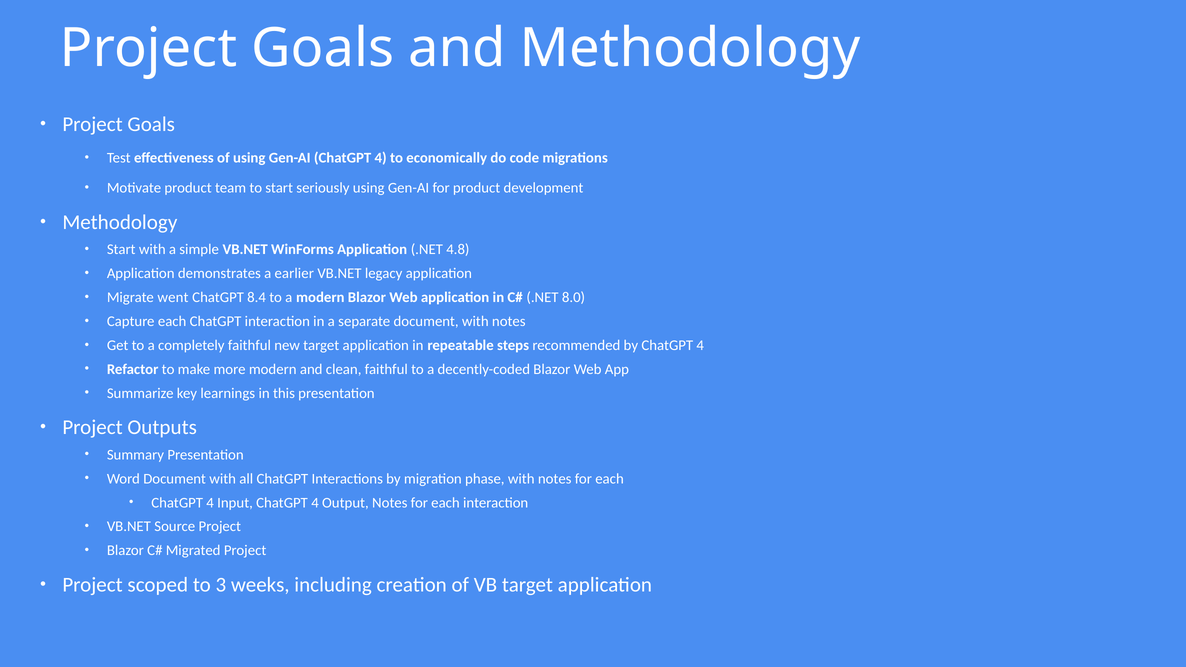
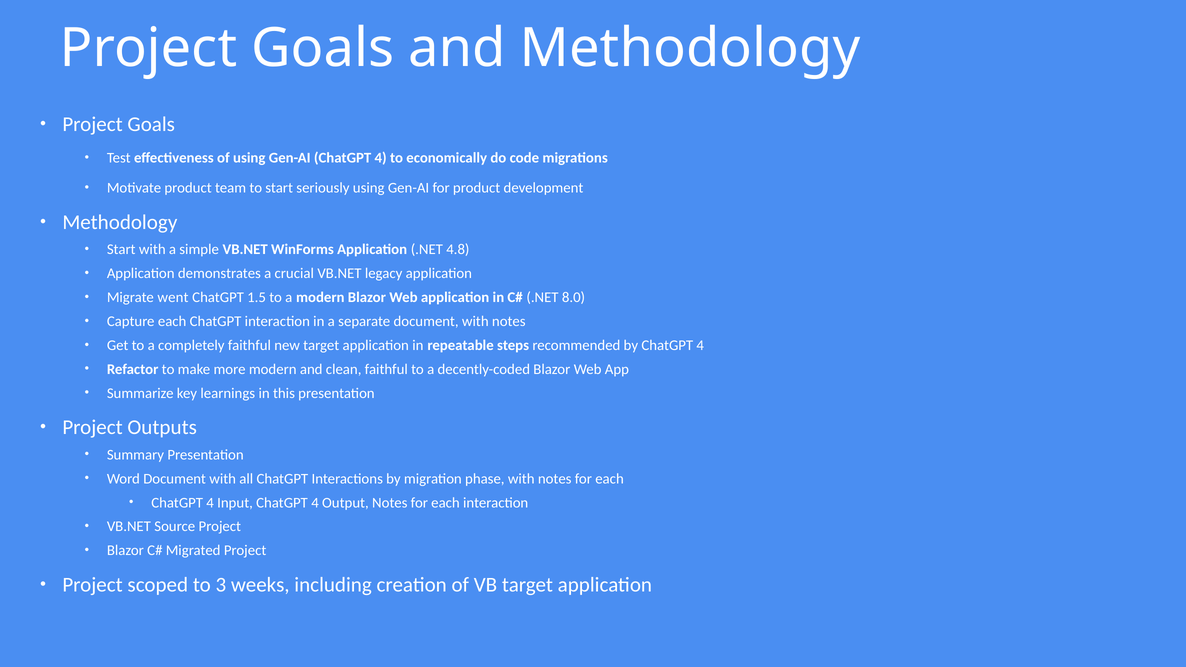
earlier: earlier -> crucial
8.4: 8.4 -> 1.5
